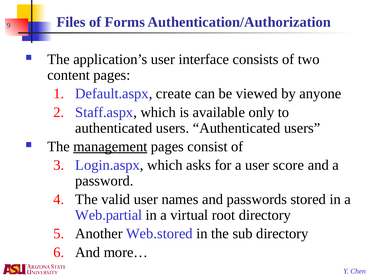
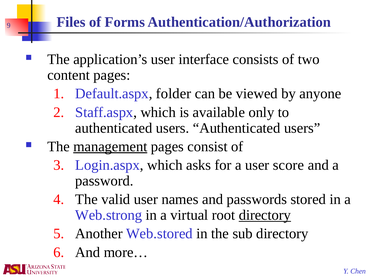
create: create -> folder
Web.partial: Web.partial -> Web.strong
directory at (265, 215) underline: none -> present
